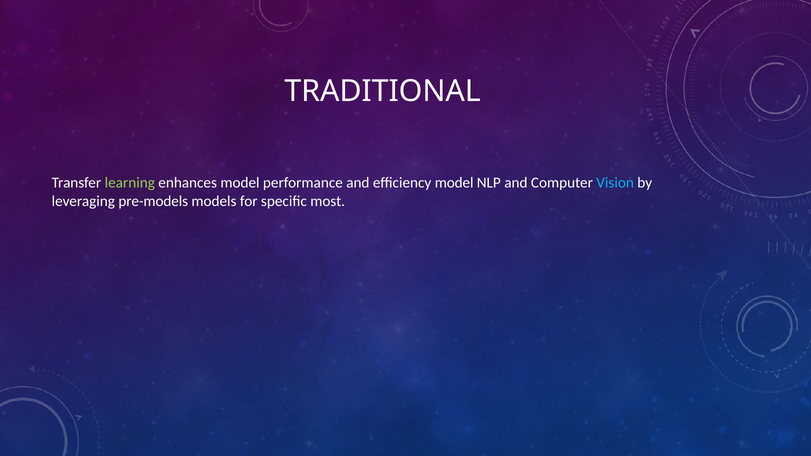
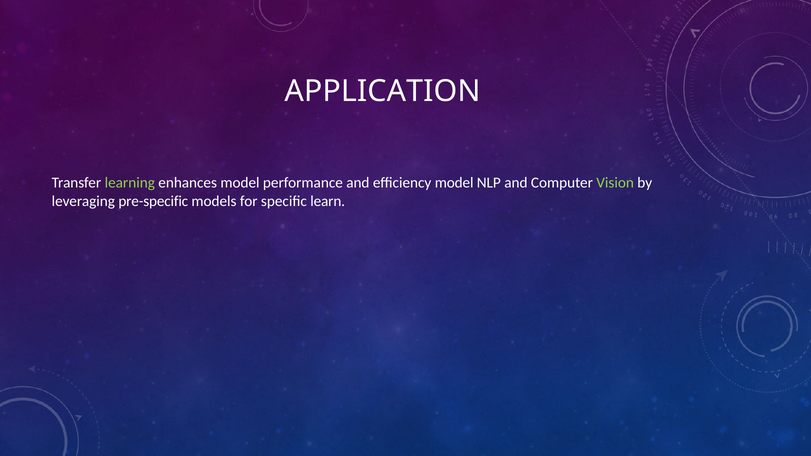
TRADITIONAL: TRADITIONAL -> APPLICATION
Vision colour: light blue -> light green
pre-models: pre-models -> pre-specific
most: most -> learn
